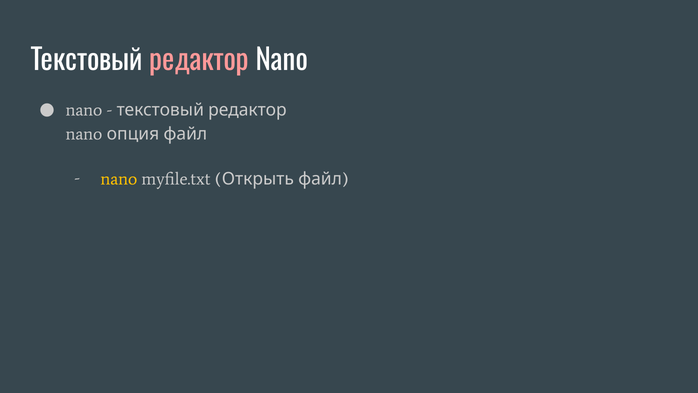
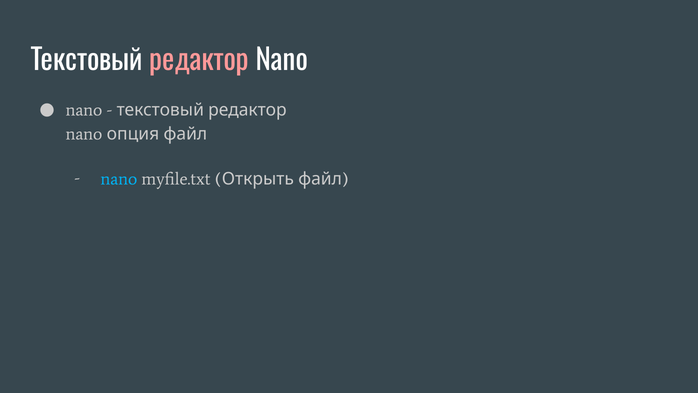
nano at (119, 179) colour: yellow -> light blue
